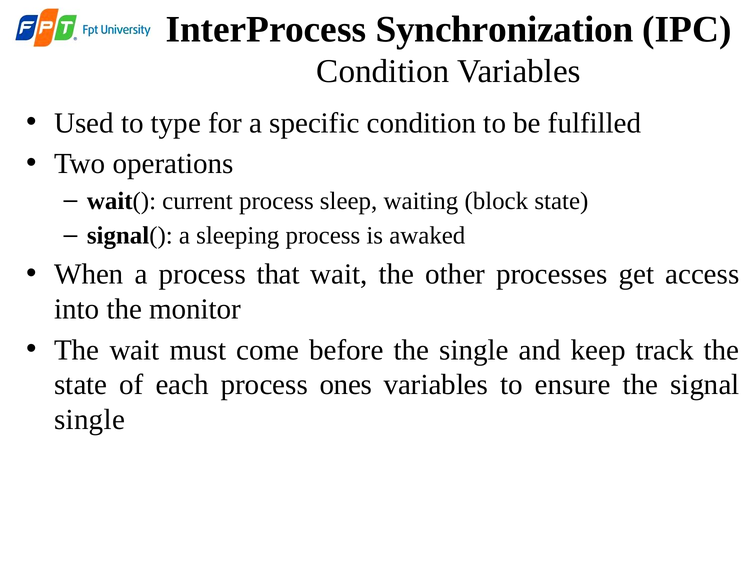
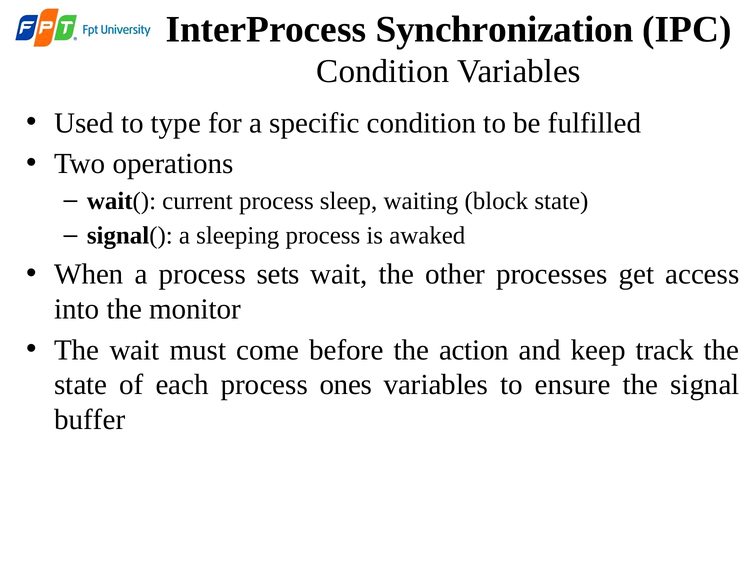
that: that -> sets
the single: single -> action
single at (90, 420): single -> buffer
